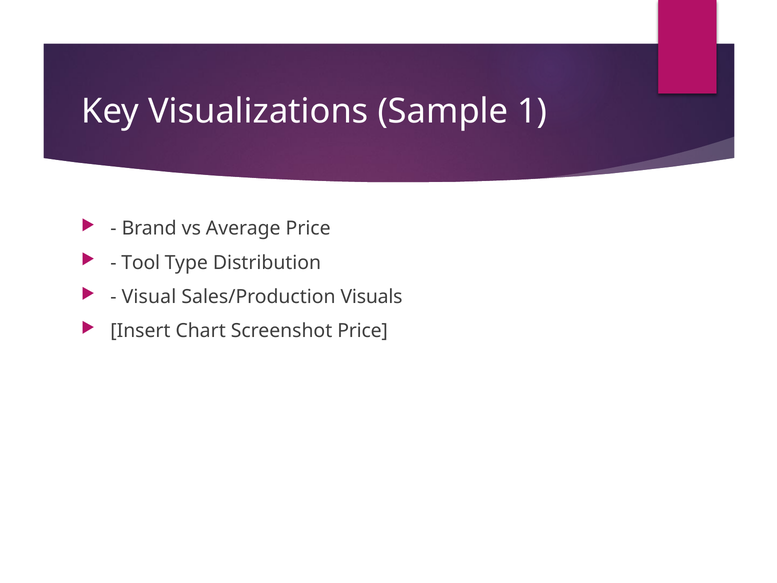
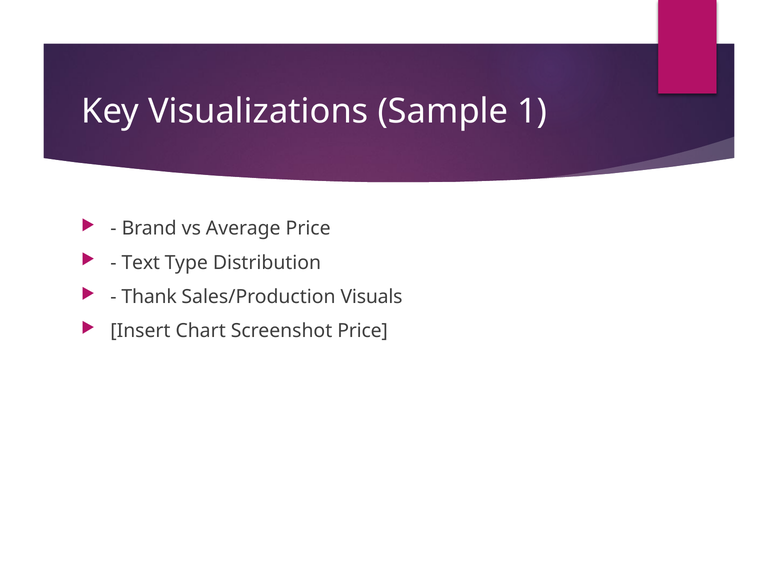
Tool: Tool -> Text
Visual: Visual -> Thank
